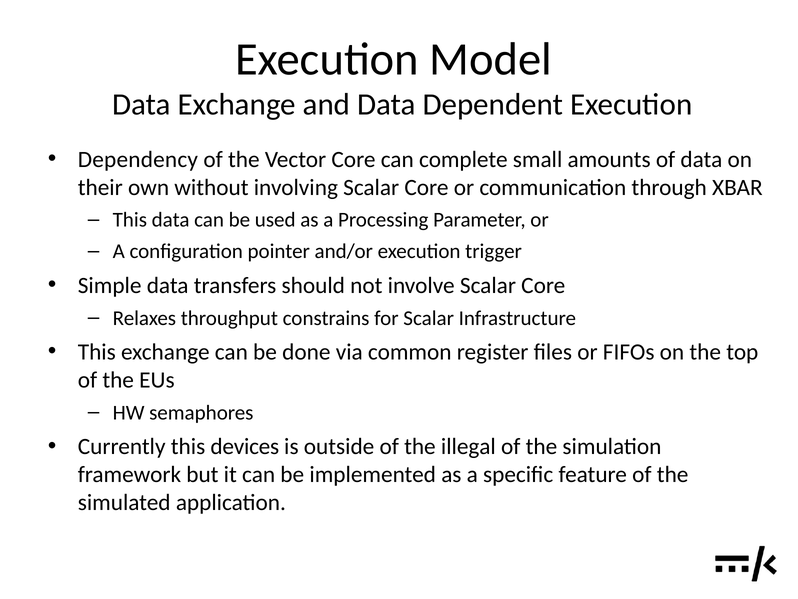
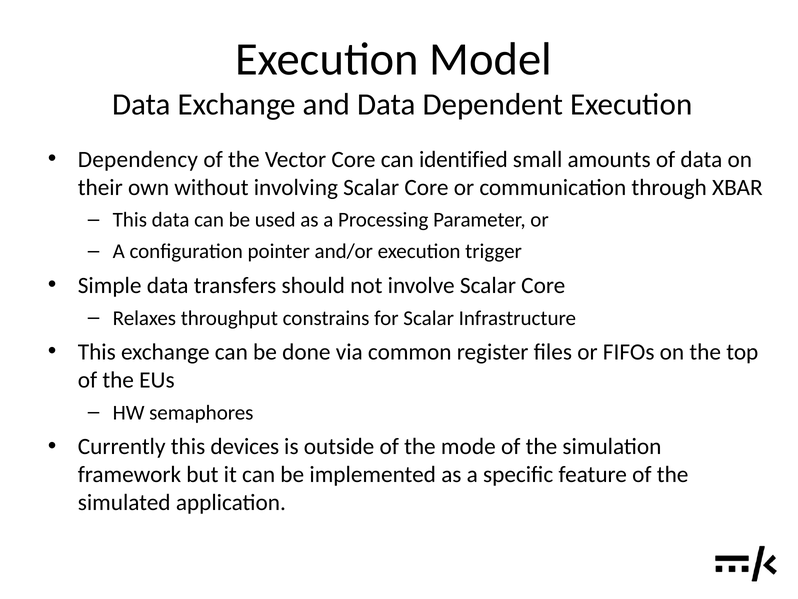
complete: complete -> identified
illegal: illegal -> mode
